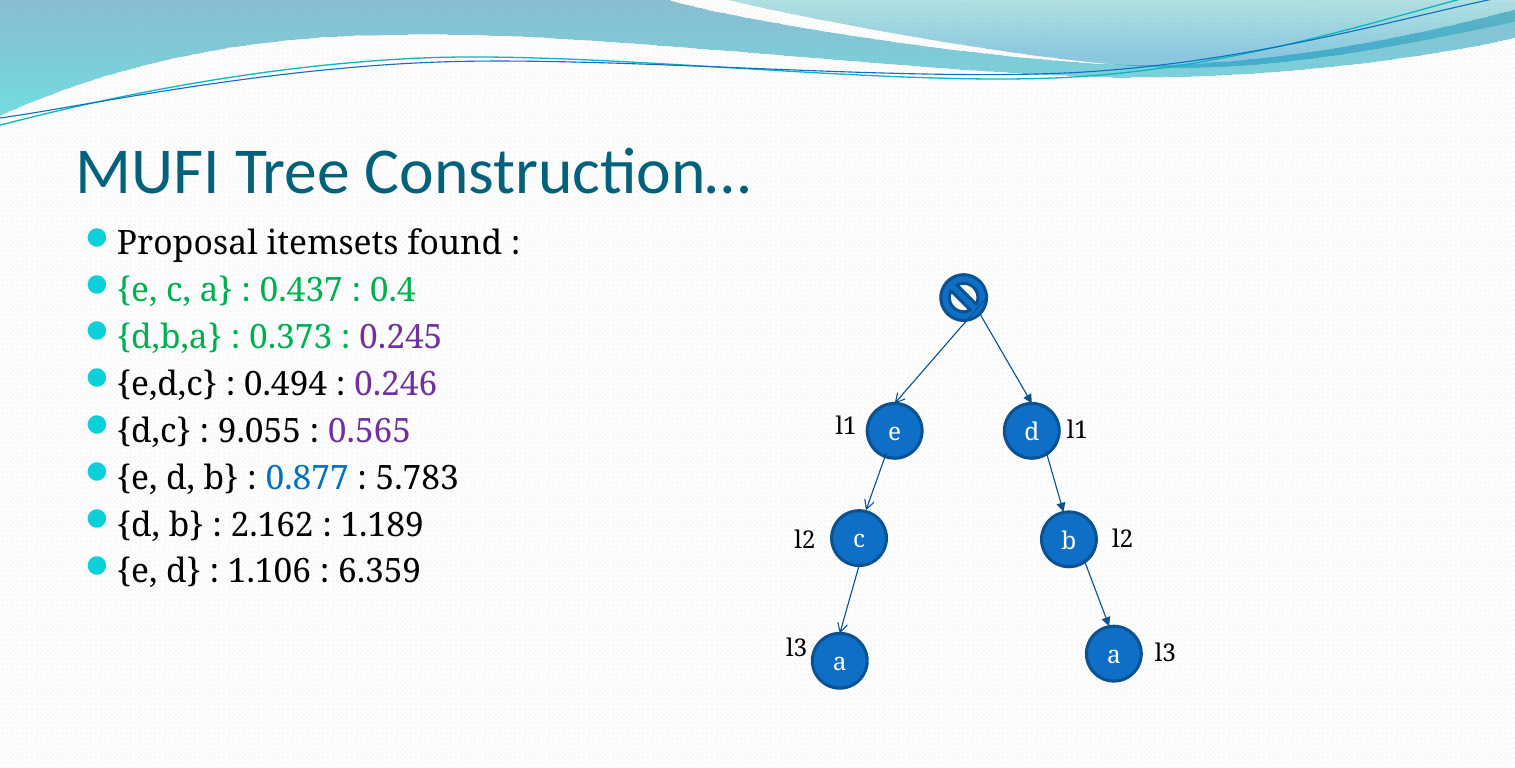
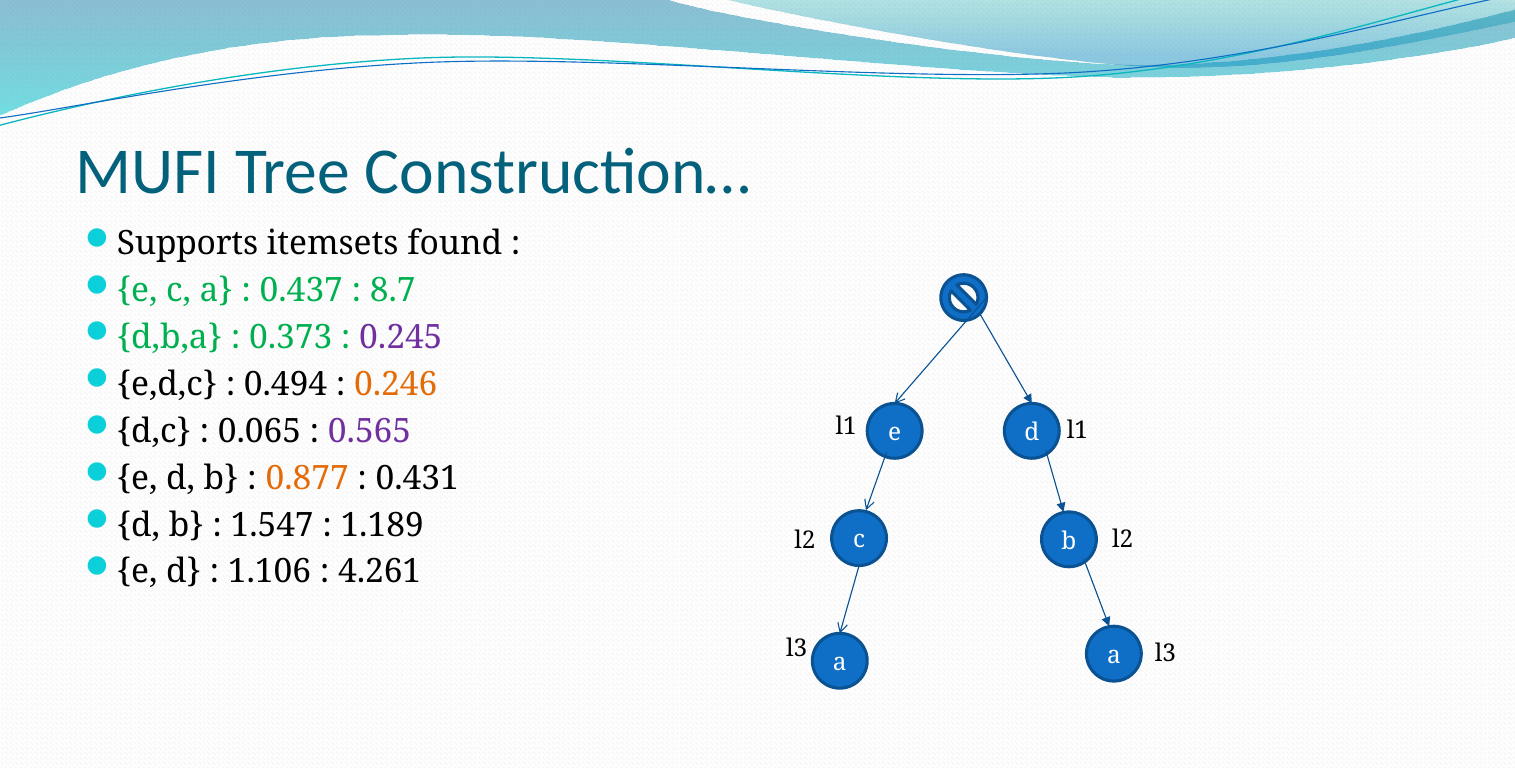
Proposal: Proposal -> Supports
0.4: 0.4 -> 8.7
0.246 colour: purple -> orange
9.055: 9.055 -> 0.065
0.877 colour: blue -> orange
5.783: 5.783 -> 0.431
2.162: 2.162 -> 1.547
6.359: 6.359 -> 4.261
